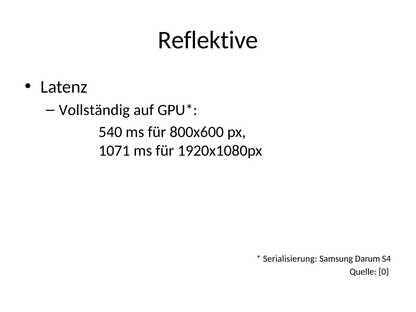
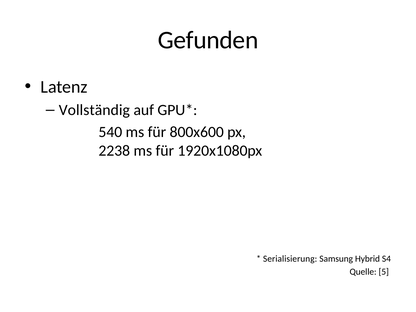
Reflektive: Reflektive -> Gefunden
1071: 1071 -> 2238
Darum: Darum -> Hybrid
0: 0 -> 5
